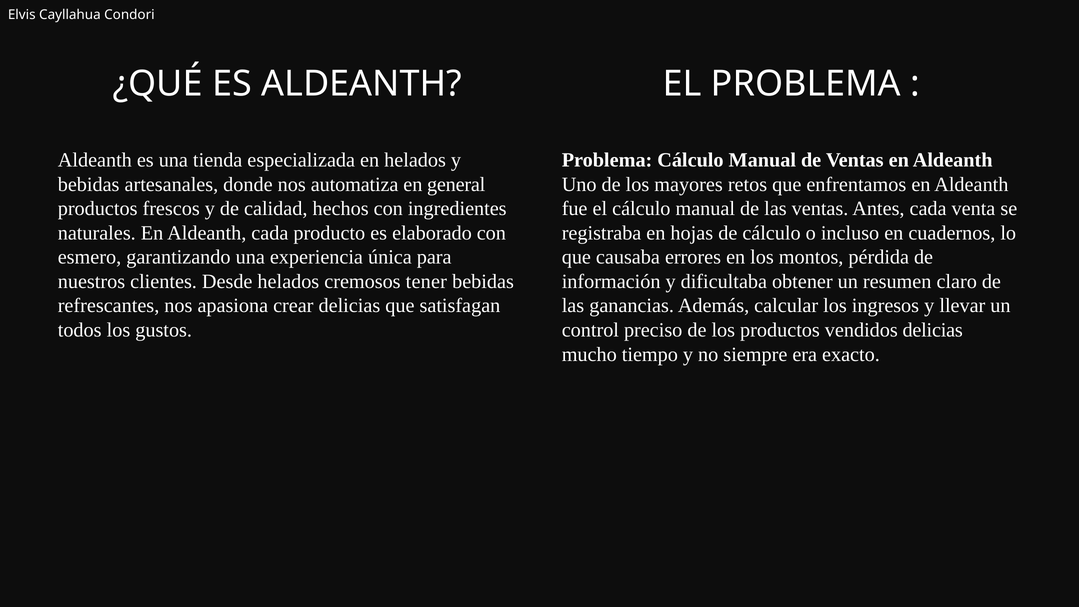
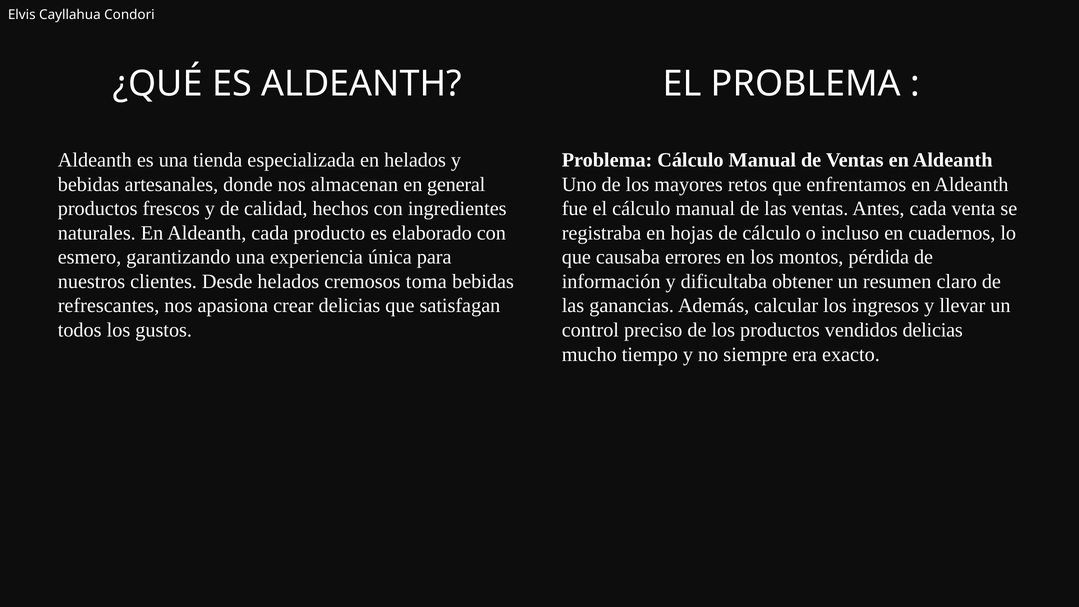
automatiza: automatiza -> almacenan
tener: tener -> toma
